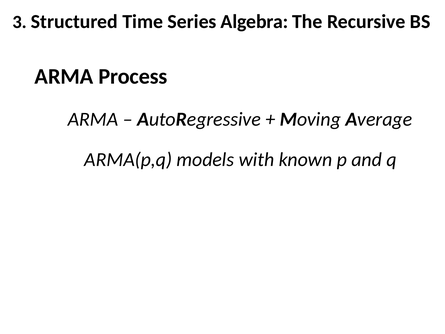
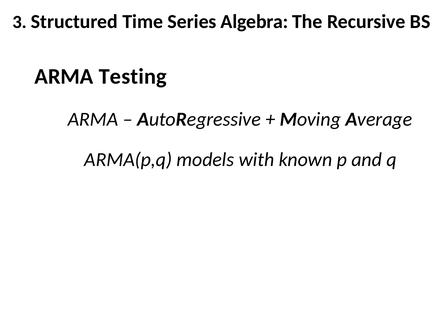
Process: Process -> Testing
